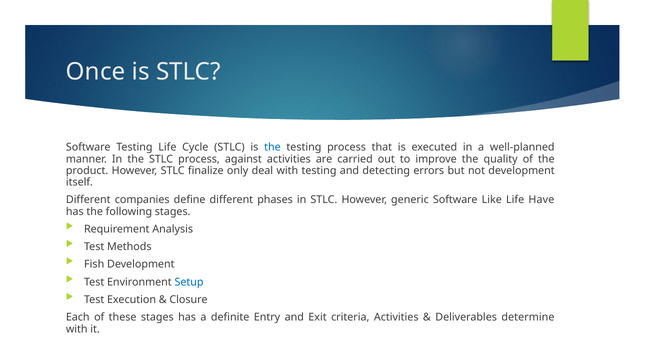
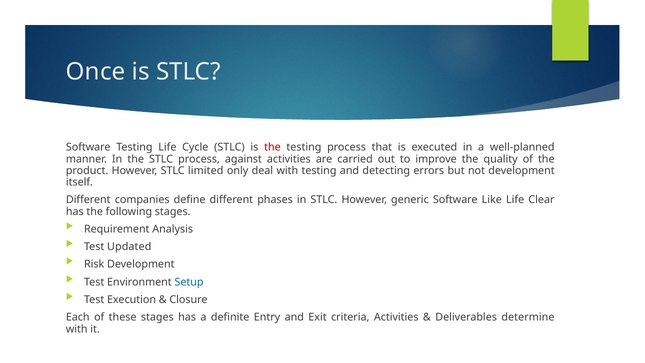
the at (272, 147) colour: blue -> red
finalize: finalize -> limited
Have: Have -> Clear
Methods: Methods -> Updated
Fish: Fish -> Risk
